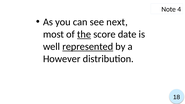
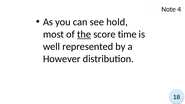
next: next -> hold
date: date -> time
represented underline: present -> none
